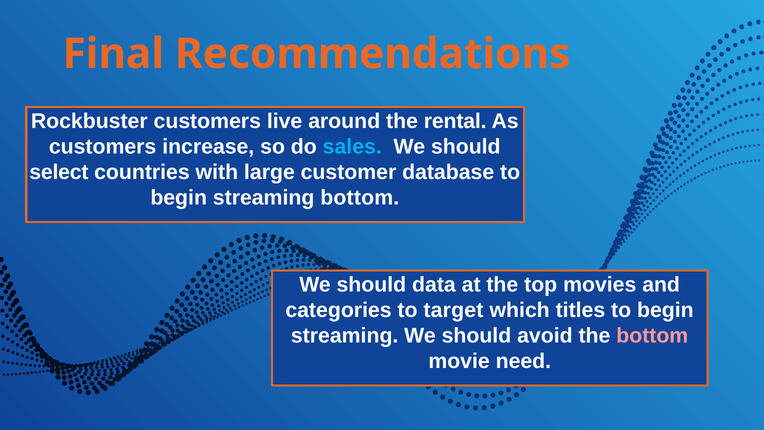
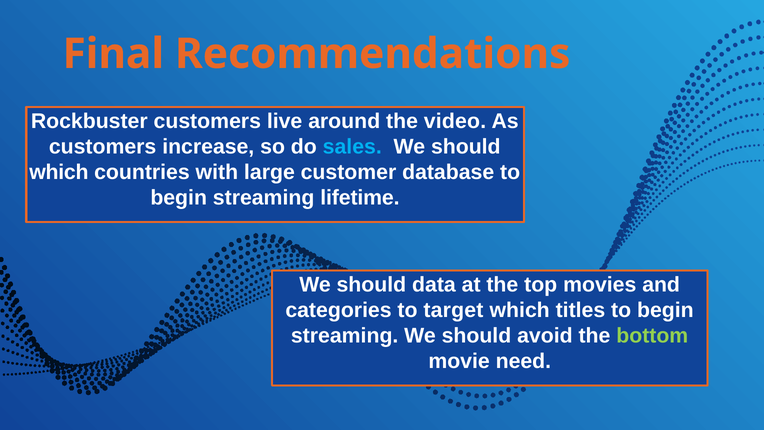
rental: rental -> video
select at (59, 172): select -> which
streaming bottom: bottom -> lifetime
bottom at (652, 335) colour: pink -> light green
